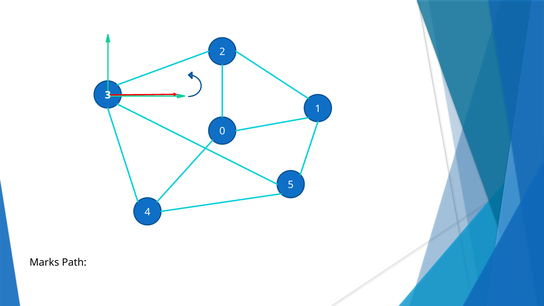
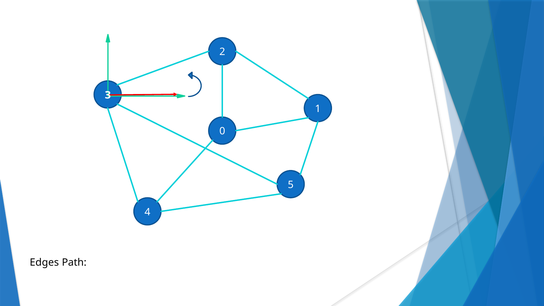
Marks: Marks -> Edges
